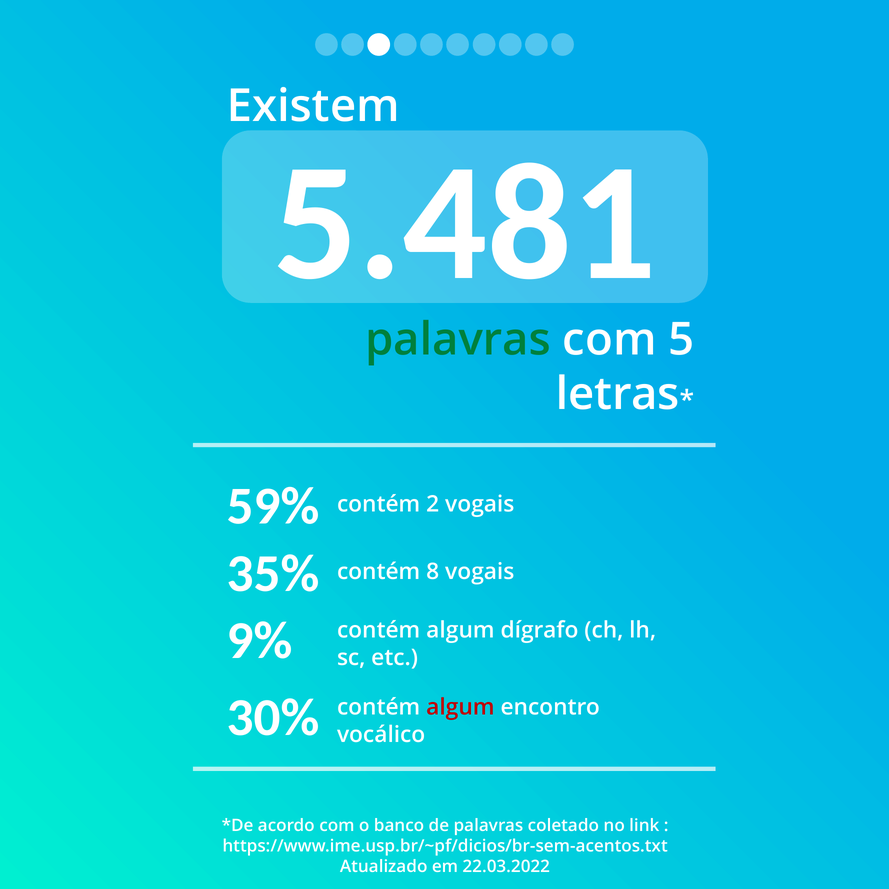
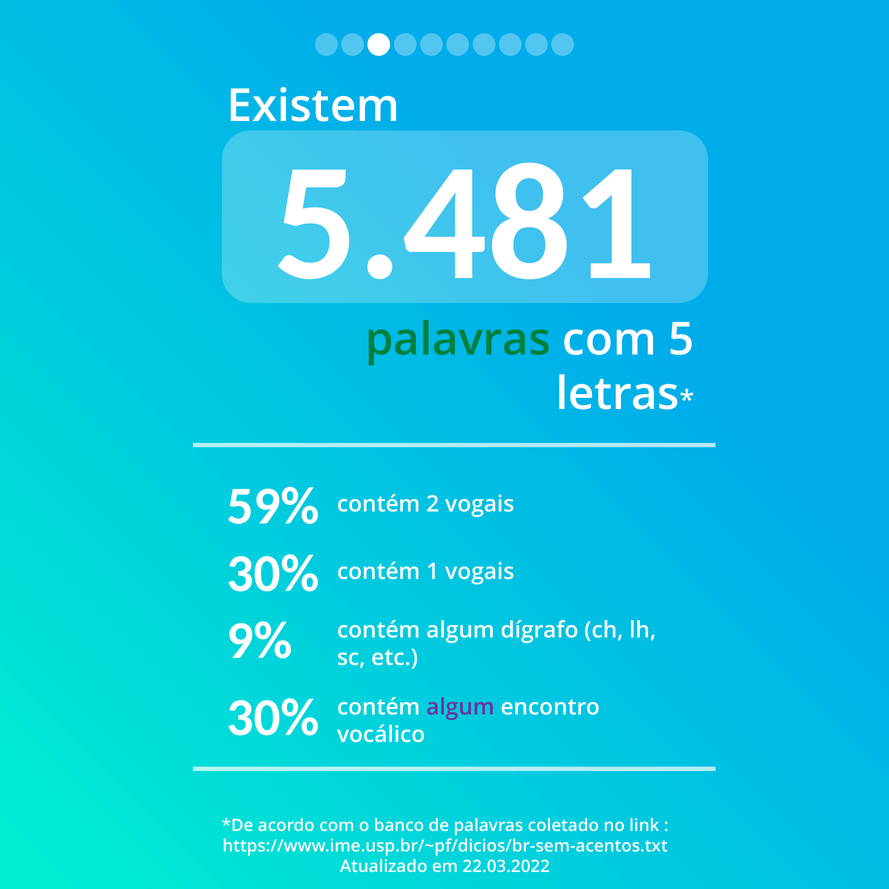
35% at (273, 573): 35% -> 30%
8: 8 -> 1
algum at (460, 707) colour: red -> purple
